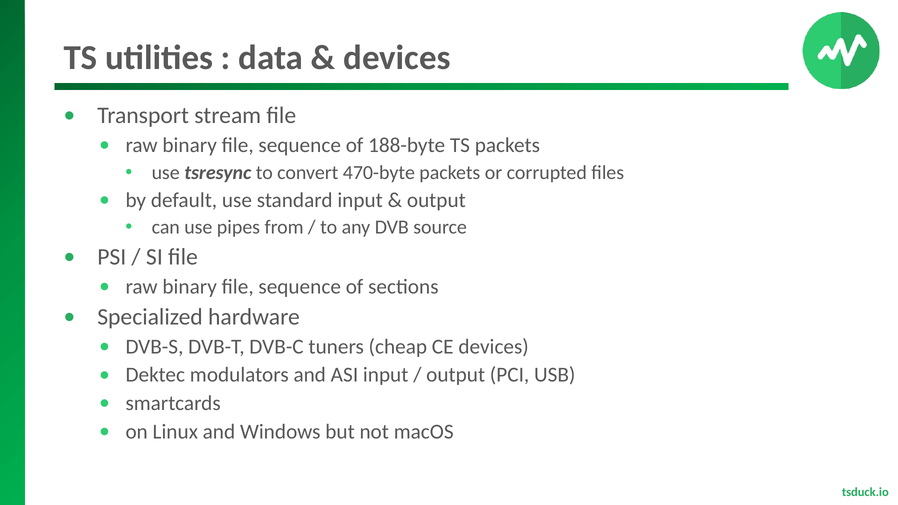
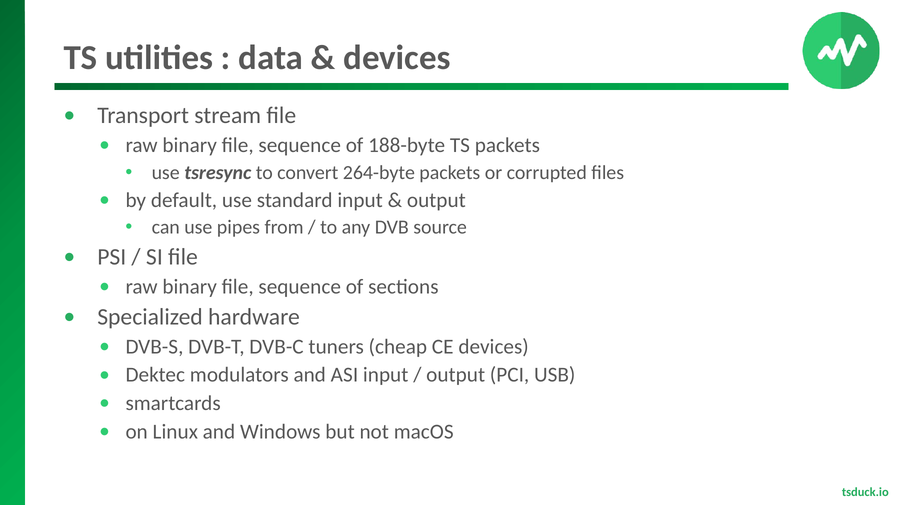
470-byte: 470-byte -> 264-byte
